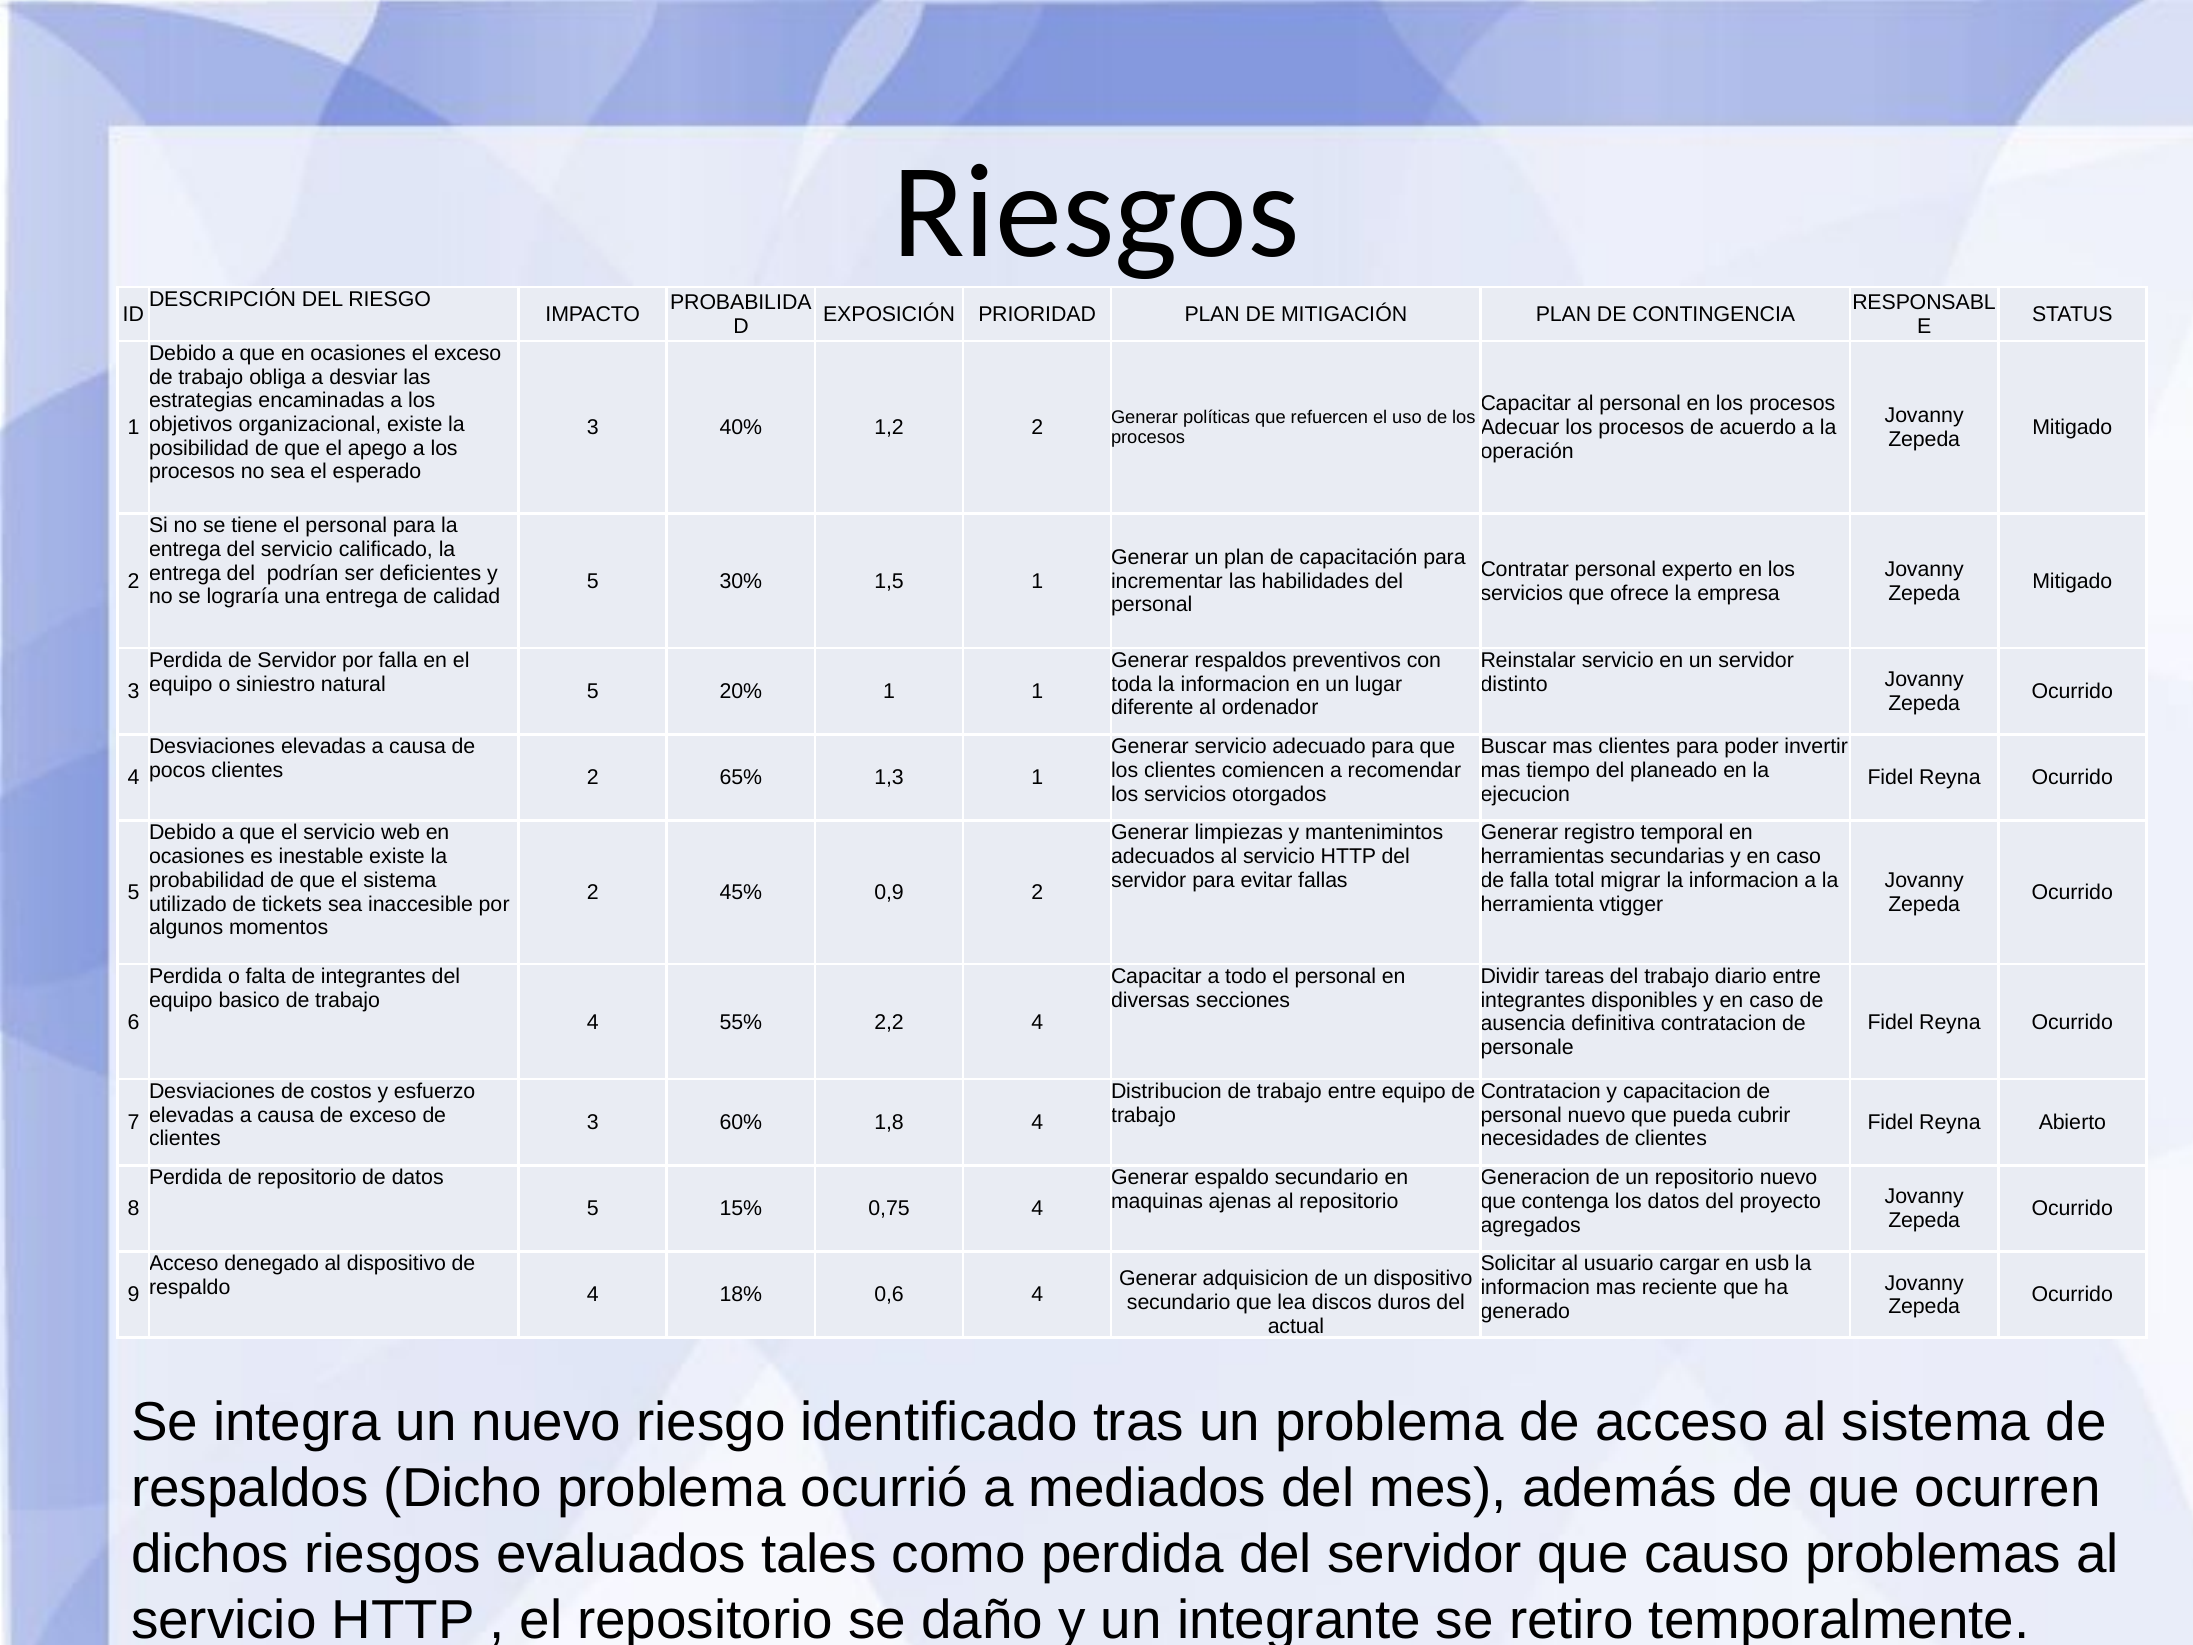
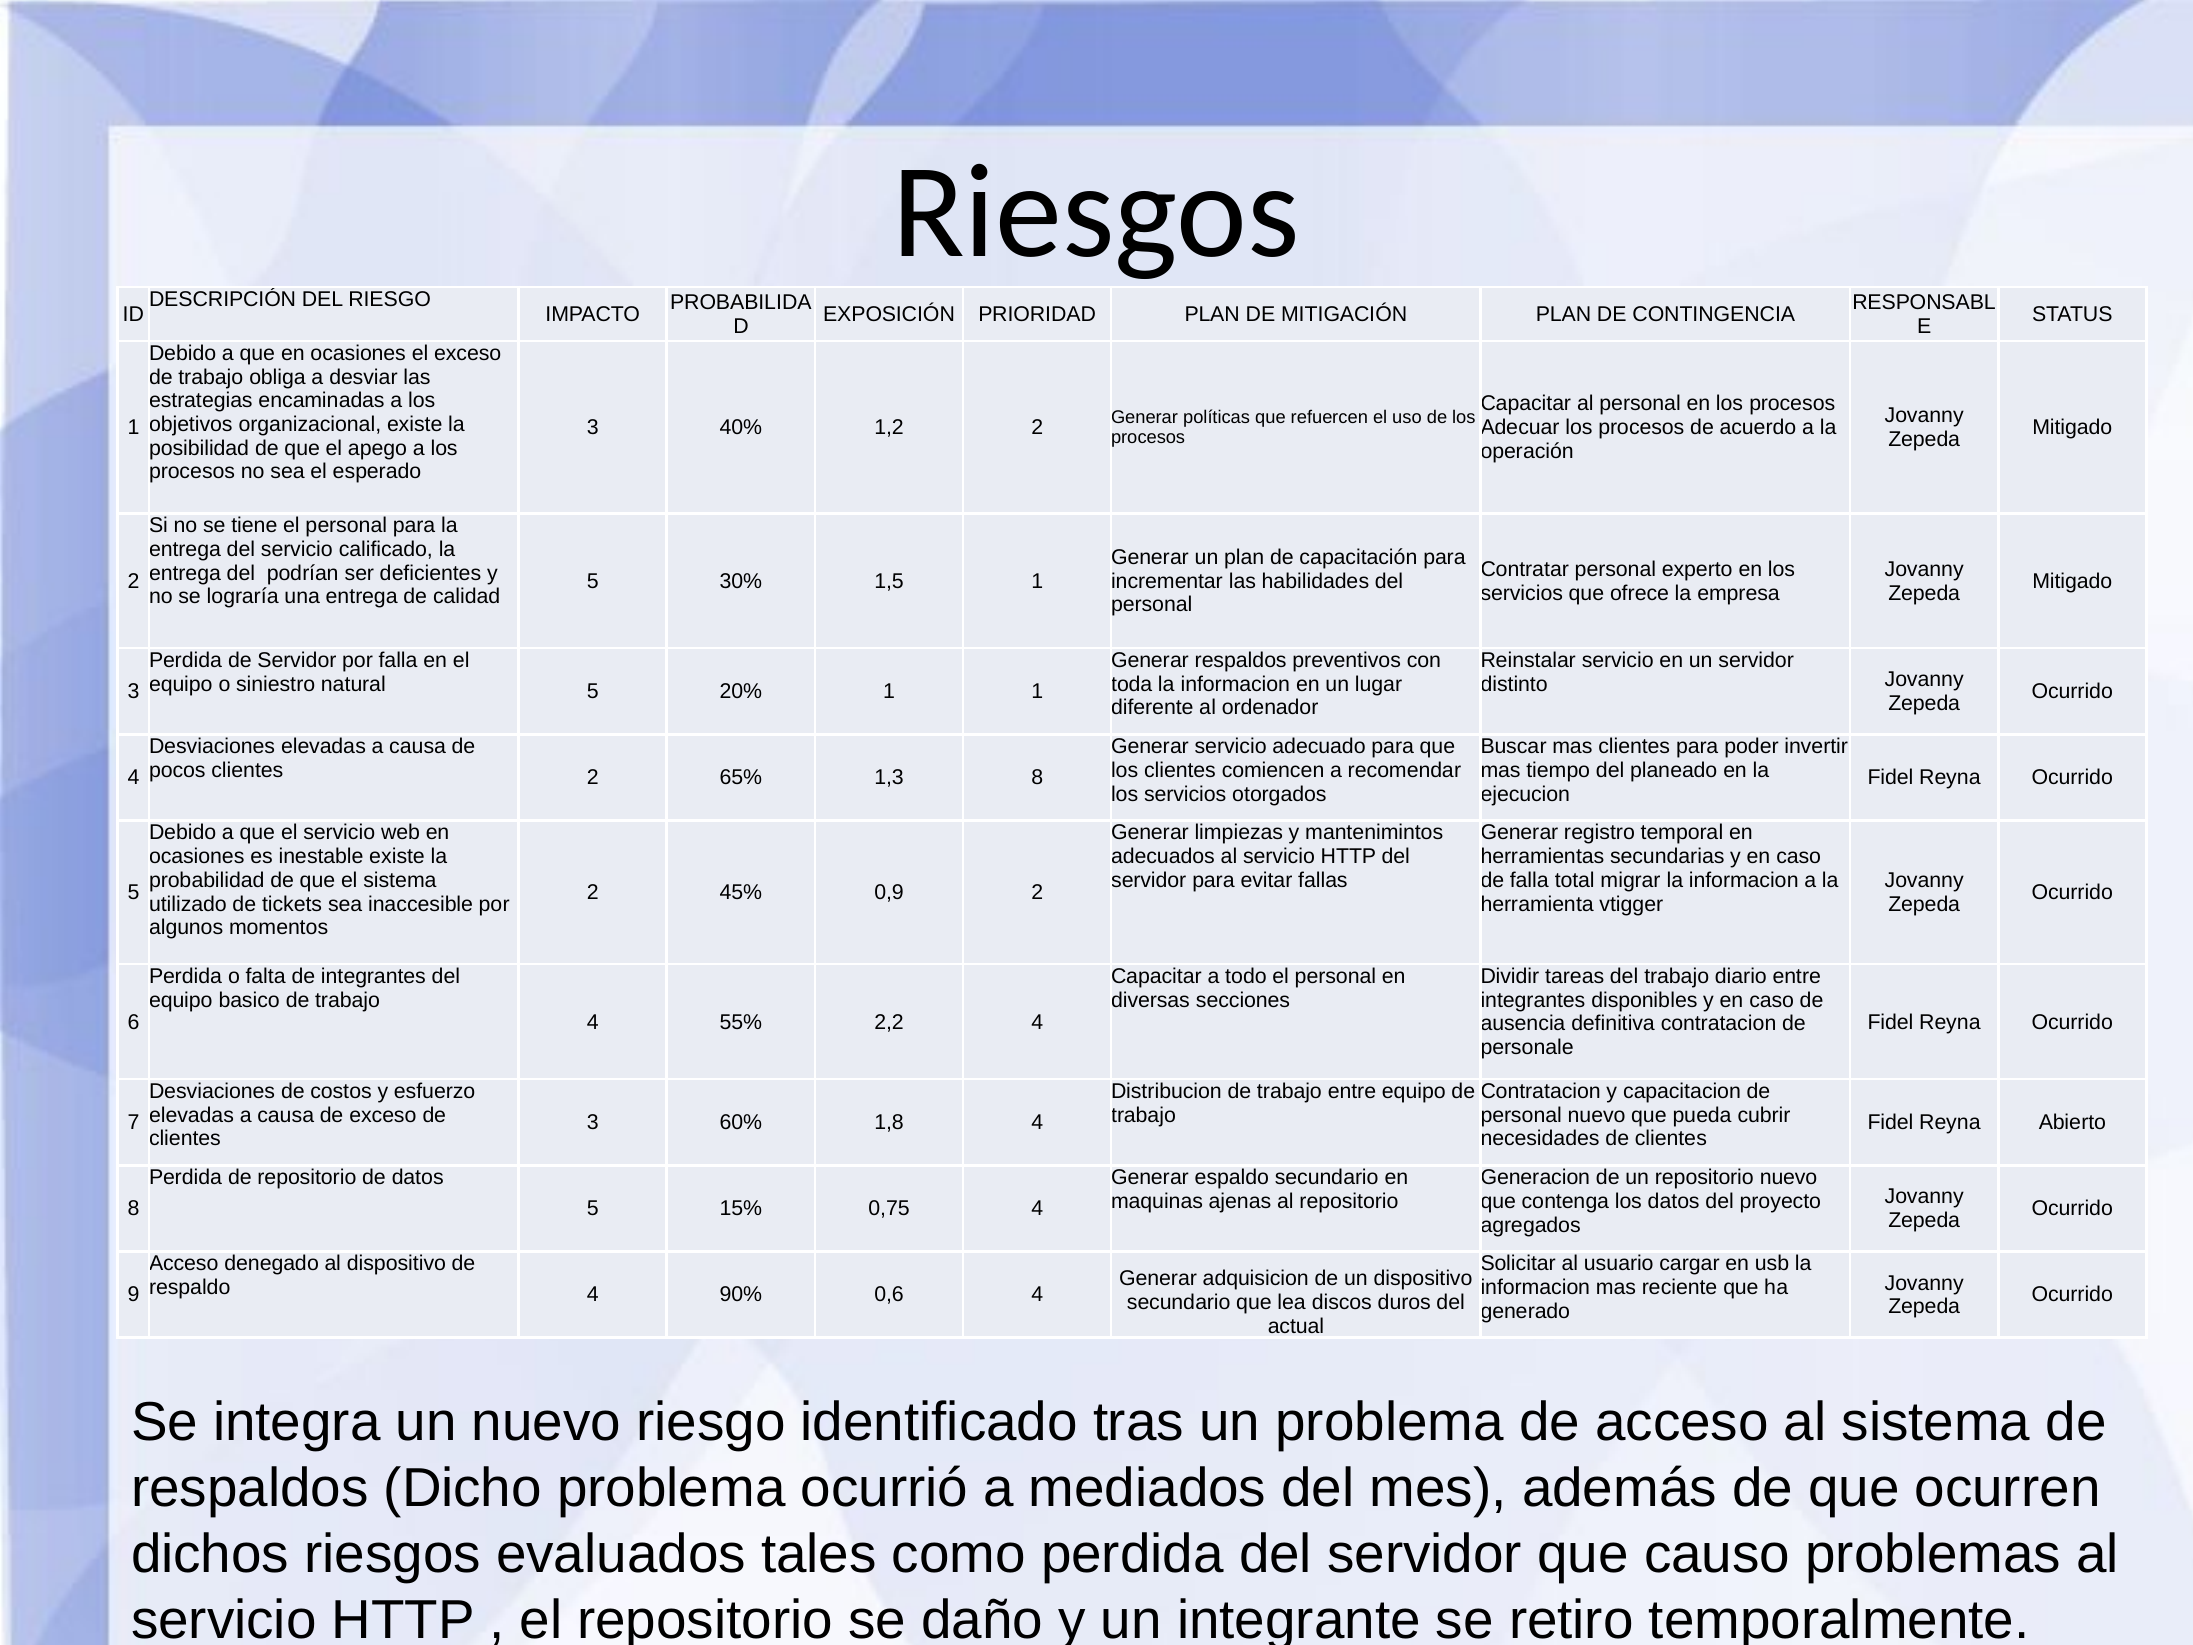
1,3 1: 1 -> 8
18%: 18% -> 90%
